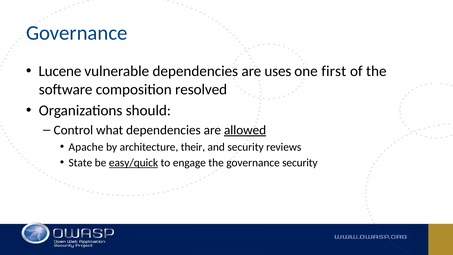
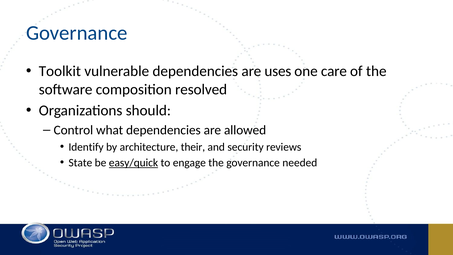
Lucene: Lucene -> Toolkit
first: first -> care
allowed underline: present -> none
Apache: Apache -> Identify
governance security: security -> needed
